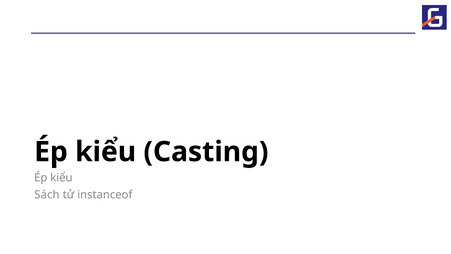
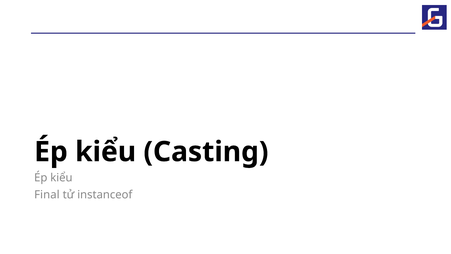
Sách: Sách -> Final
